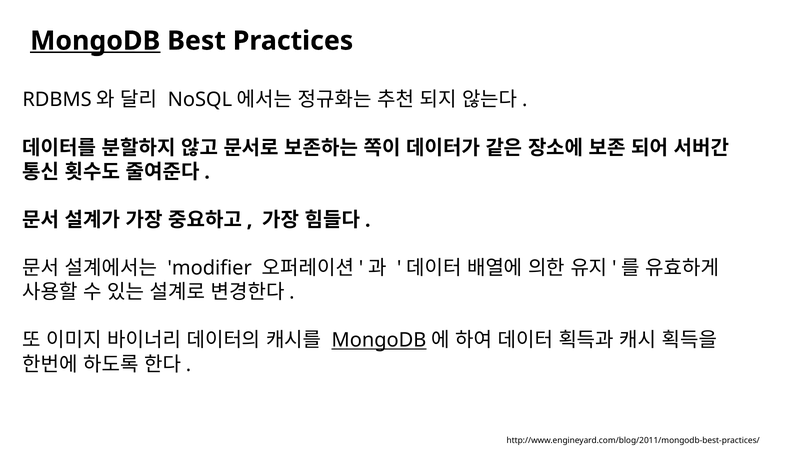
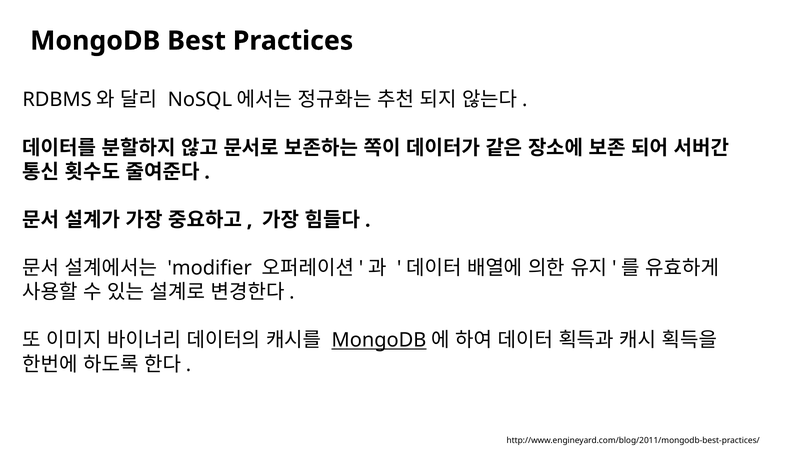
MongoDB at (95, 41) underline: present -> none
